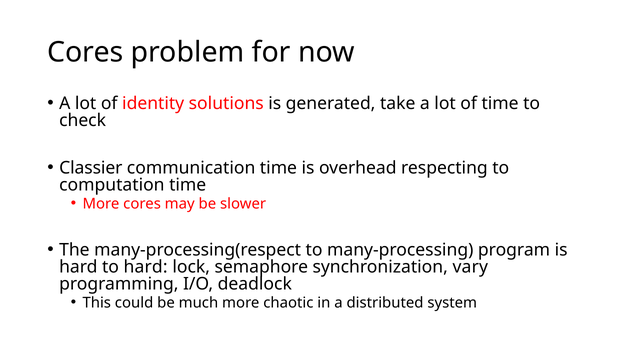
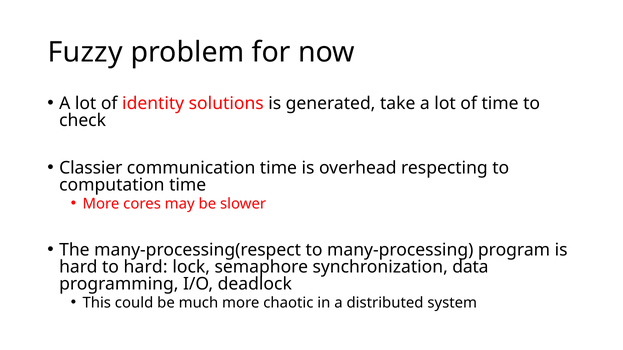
Cores at (85, 52): Cores -> Fuzzy
vary: vary -> data
